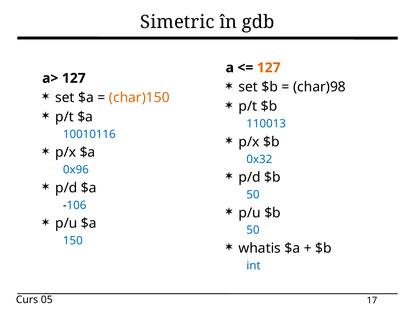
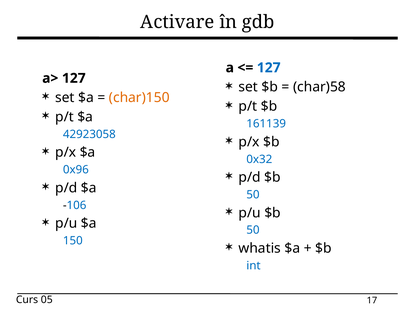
Simetric: Simetric -> Activare
127 at (269, 68) colour: orange -> blue
char)98: char)98 -> char)58
110013: 110013 -> 161139
10010116: 10010116 -> 42923058
